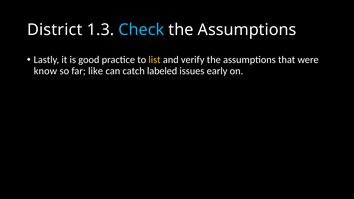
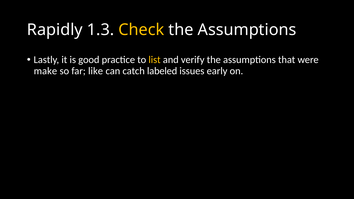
District: District -> Rapidly
Check colour: light blue -> yellow
know: know -> make
